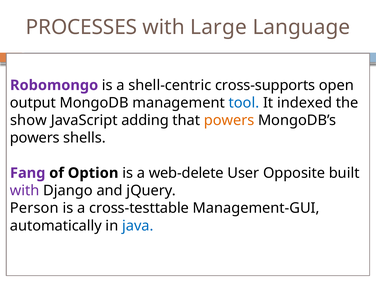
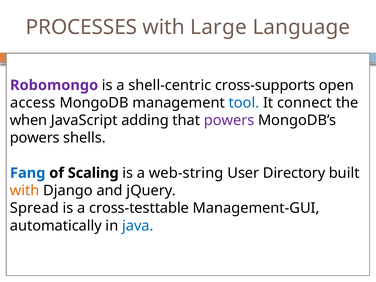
output: output -> access
indexed: indexed -> connect
show: show -> when
powers at (229, 120) colour: orange -> purple
Fang colour: purple -> blue
Option: Option -> Scaling
web-delete: web-delete -> web-string
Opposite: Opposite -> Directory
with at (25, 191) colour: purple -> orange
Person: Person -> Spread
